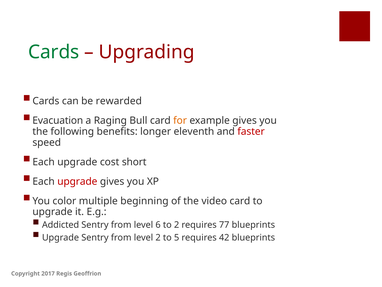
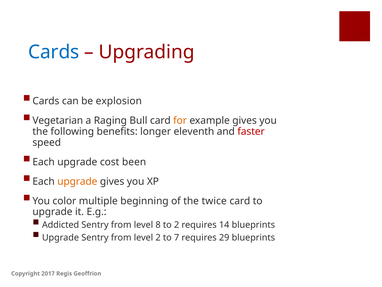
Cards at (54, 52) colour: green -> blue
rewarded: rewarded -> explosion
Evacuation: Evacuation -> Vegetarian
short: short -> been
upgrade at (77, 181) colour: red -> orange
video: video -> twice
6: 6 -> 8
77: 77 -> 14
5: 5 -> 7
42: 42 -> 29
